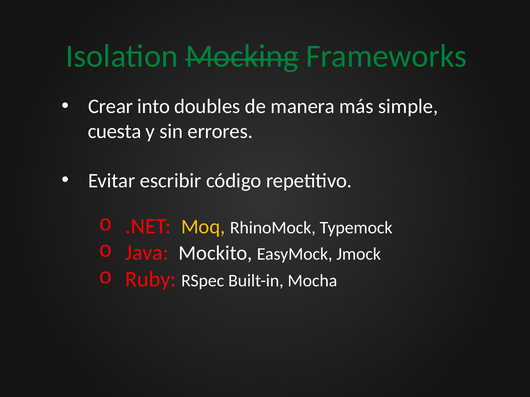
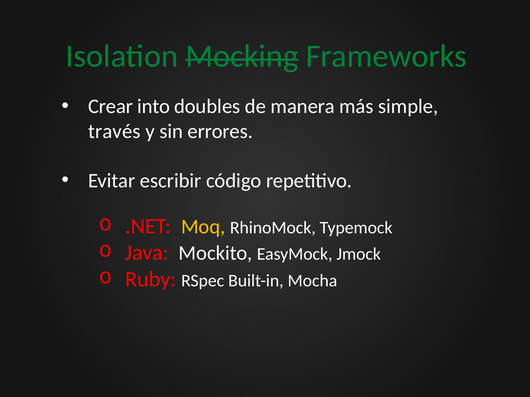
cuesta: cuesta -> través
